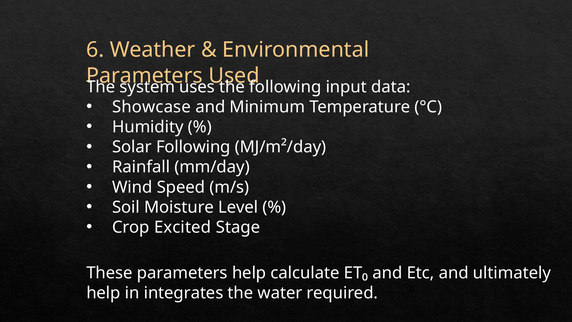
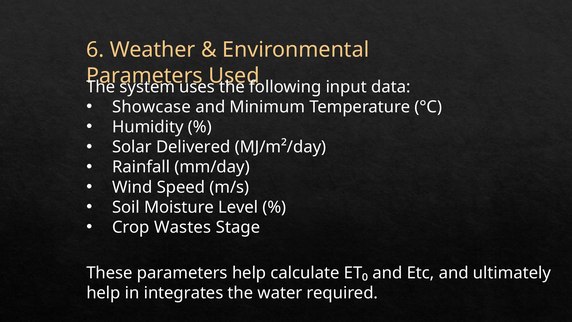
Solar Following: Following -> Delivered
Excited: Excited -> Wastes
